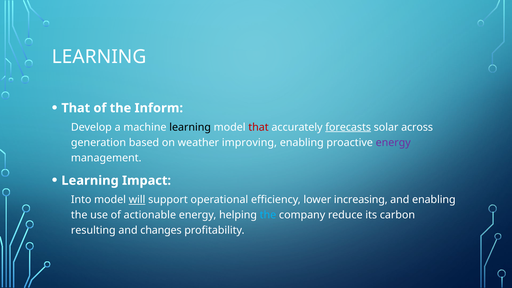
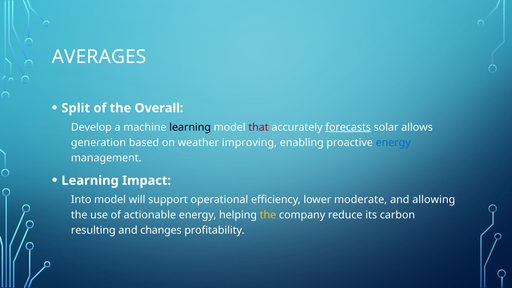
LEARNING at (99, 57): LEARNING -> AVERAGES
That at (76, 108): That -> Split
Inform: Inform -> Overall
across: across -> allows
energy at (393, 143) colour: purple -> blue
will underline: present -> none
increasing: increasing -> moderate
and enabling: enabling -> allowing
the at (268, 215) colour: light blue -> yellow
